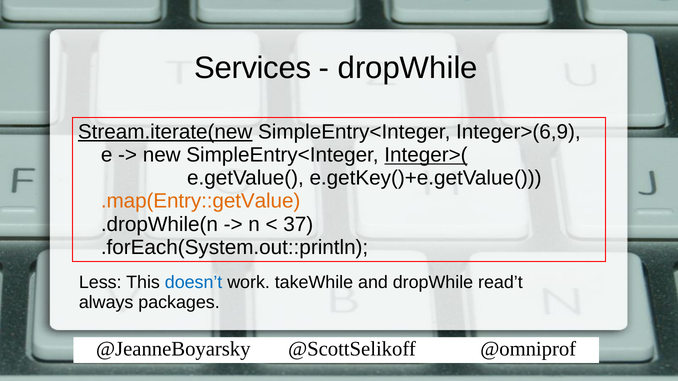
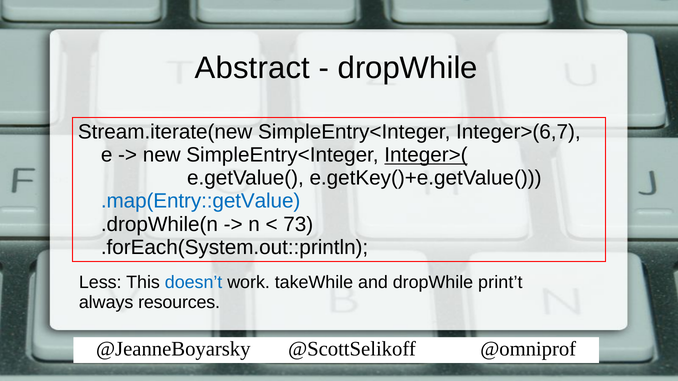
Services: Services -> Abstract
Stream.iterate(new underline: present -> none
Integer>(6,9: Integer>(6,9 -> Integer>(6,7
.map(Entry::getValue colour: orange -> blue
37: 37 -> 73
read’t: read’t -> print’t
packages: packages -> resources
